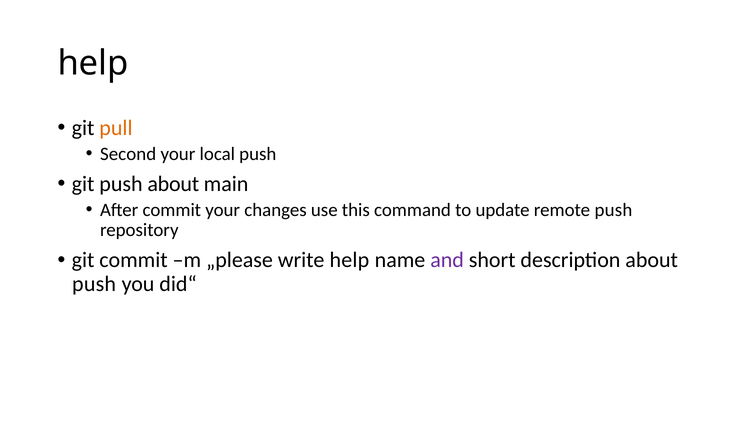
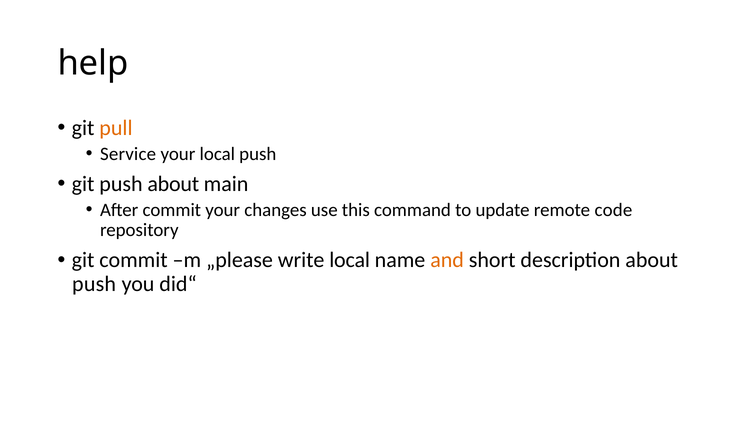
Second: Second -> Service
remote push: push -> code
write help: help -> local
and colour: purple -> orange
